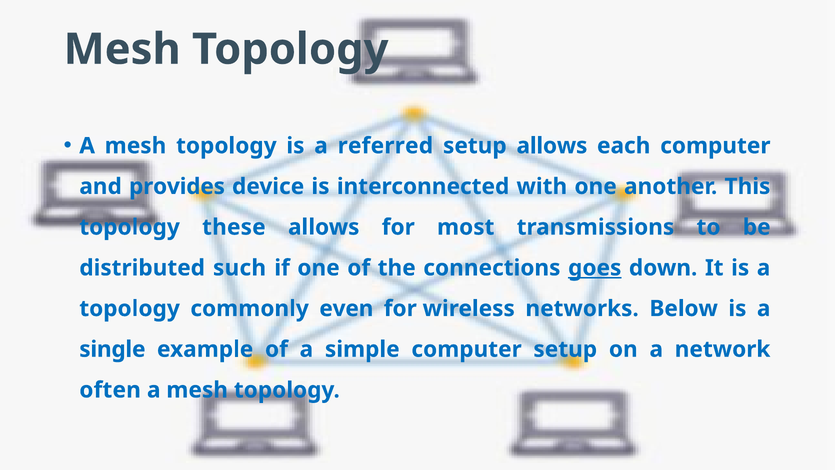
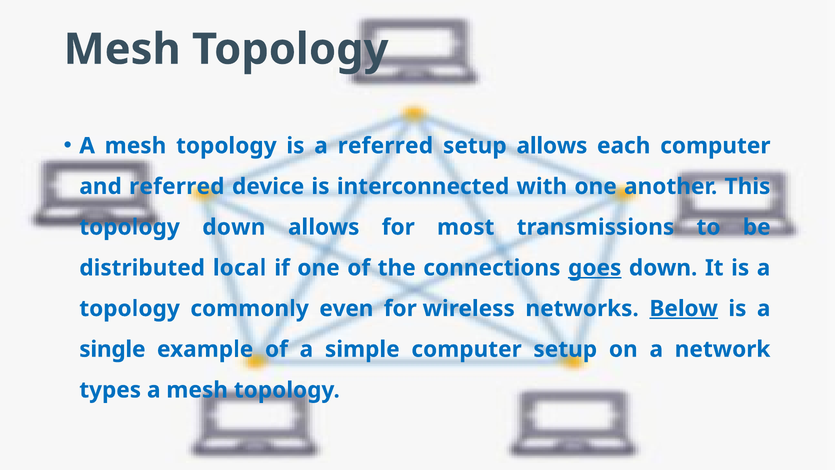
and provides: provides -> referred
topology these: these -> down
such: such -> local
Below underline: none -> present
often: often -> types
